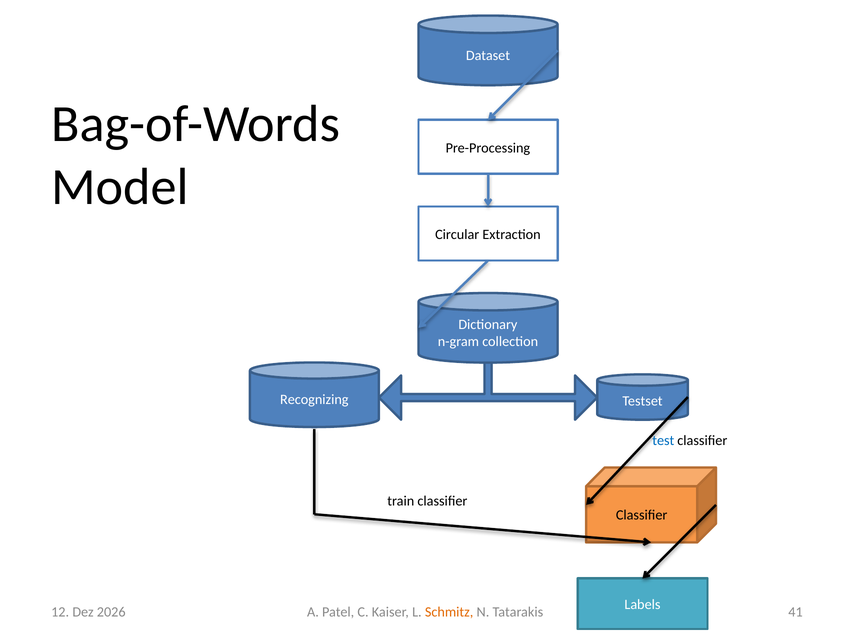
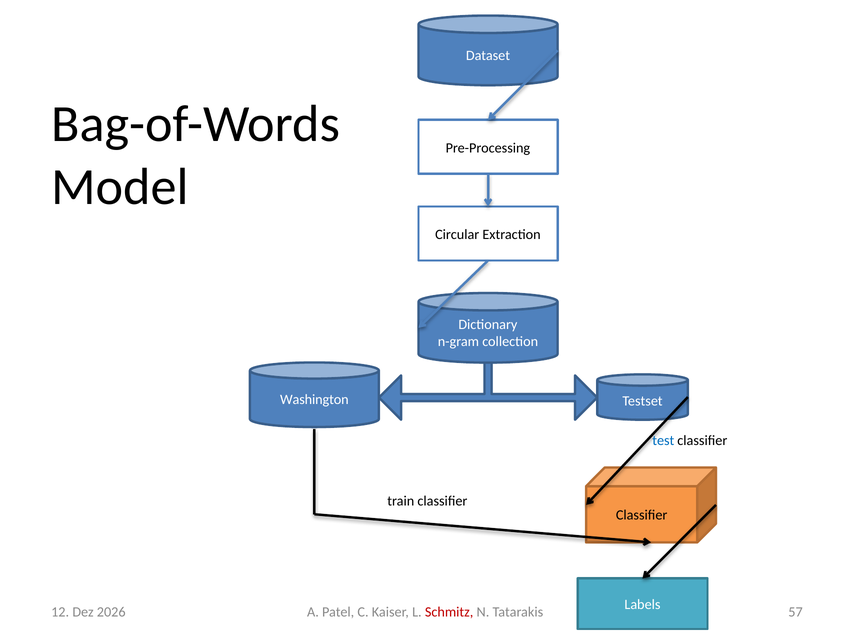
Recognizing: Recognizing -> Washington
Schmitz colour: orange -> red
41: 41 -> 57
